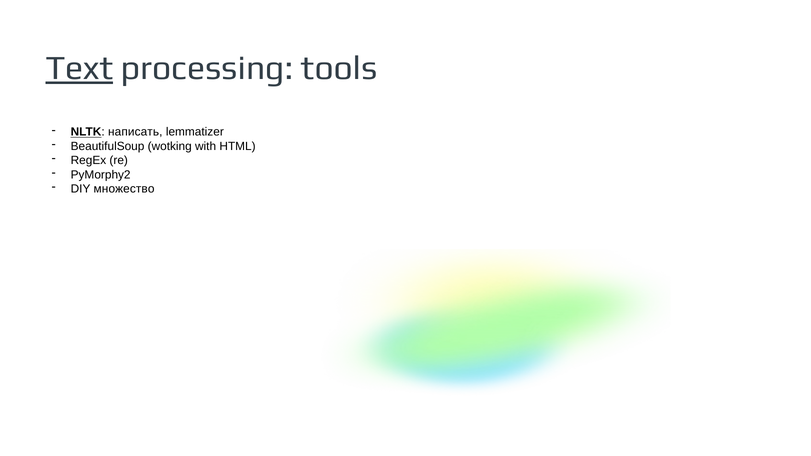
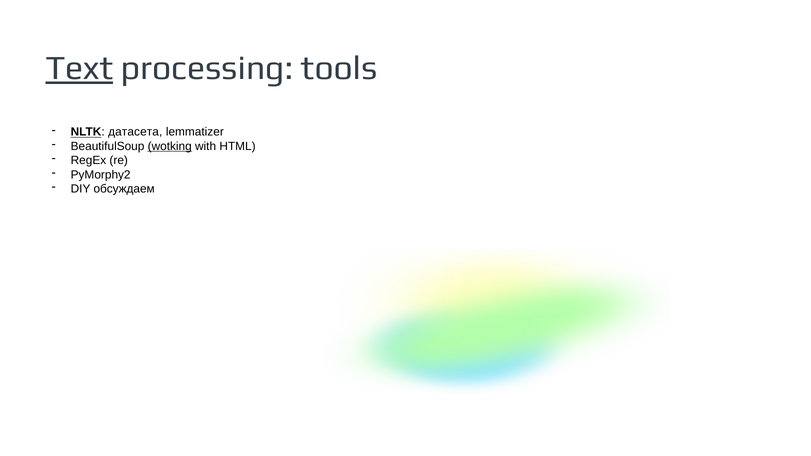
написать: написать -> датасета
wotking underline: none -> present
множество: множество -> обсуждаем
